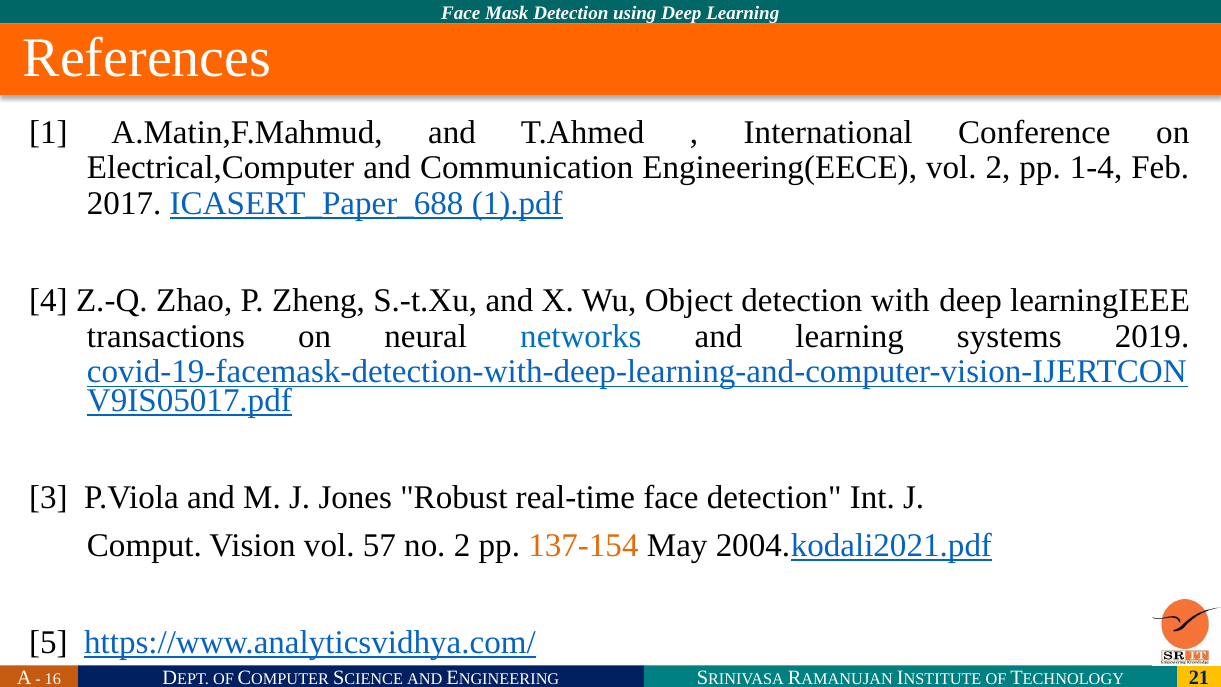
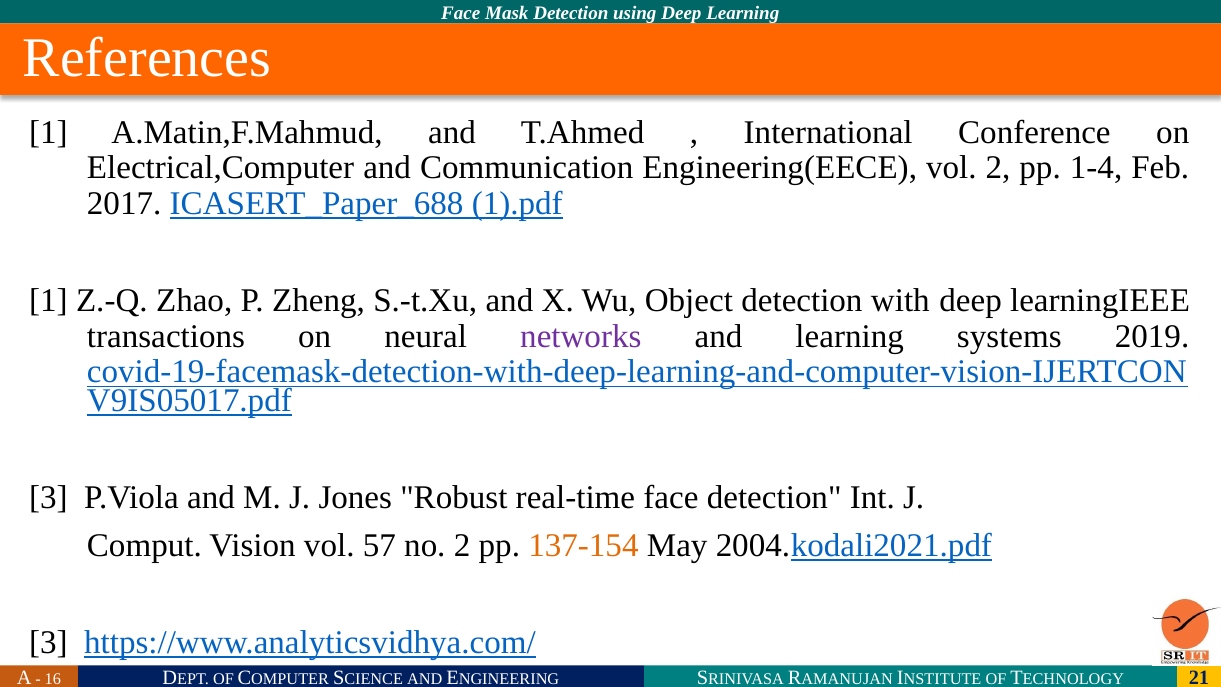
4 at (48, 300): 4 -> 1
networks colour: blue -> purple
5 at (48, 642): 5 -> 3
